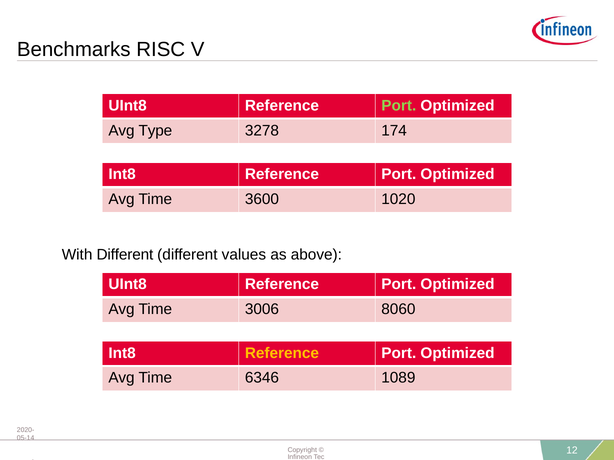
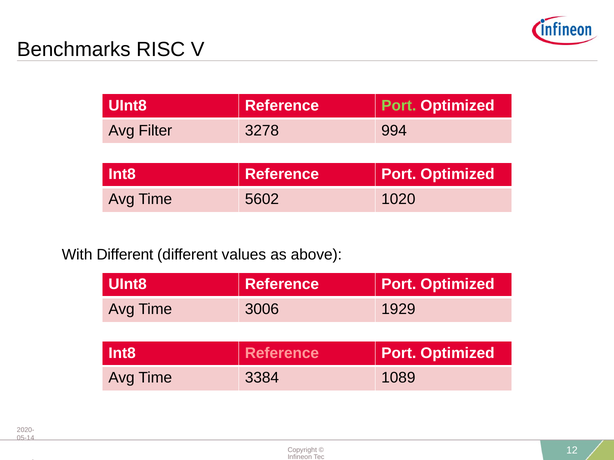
Type: Type -> Filter
174: 174 -> 994
3600: 3600 -> 5602
8060: 8060 -> 1929
Reference at (282, 353) colour: yellow -> pink
6346: 6346 -> 3384
